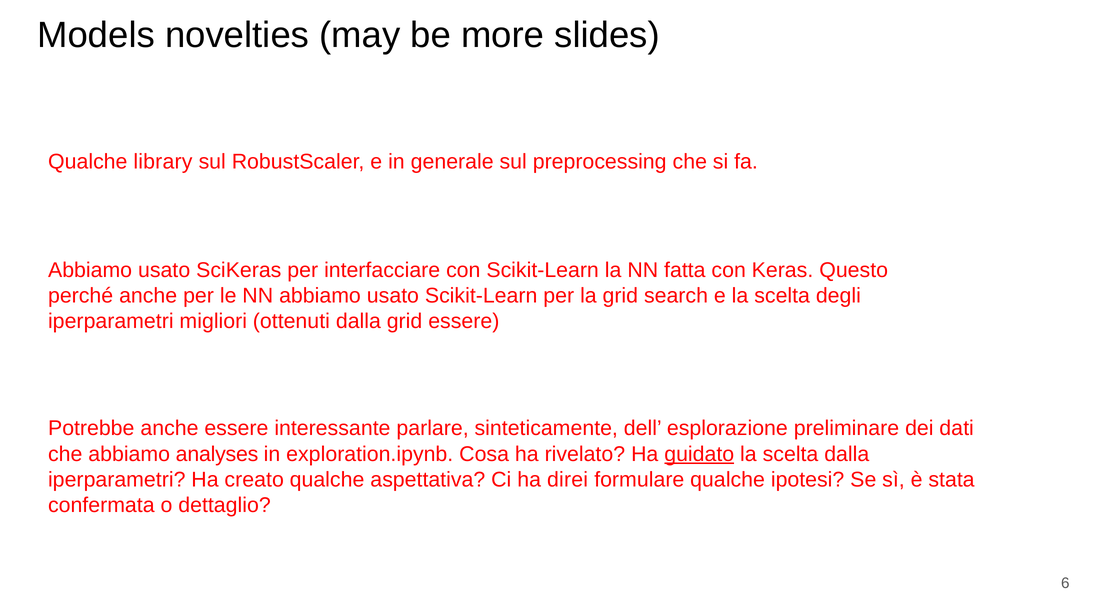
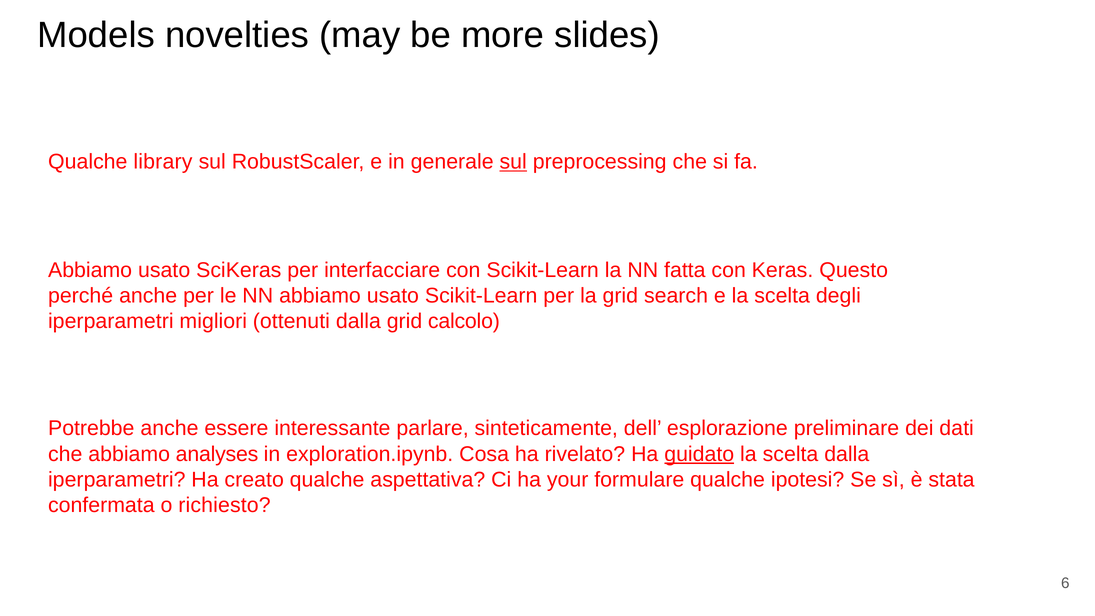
sul at (513, 162) underline: none -> present
grid essere: essere -> calcolo
direi: direi -> your
dettaglio: dettaglio -> richiesto
